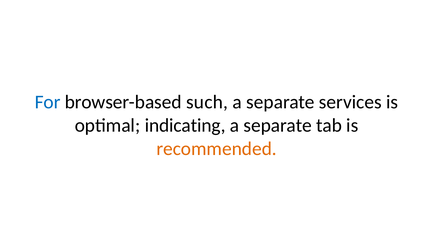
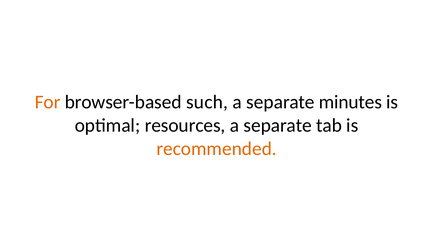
For colour: blue -> orange
services: services -> minutes
indicating: indicating -> resources
